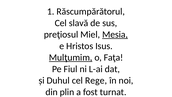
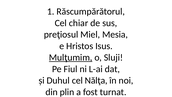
slavă: slavă -> chiar
Mesia underline: present -> none
Faţa: Faţa -> Sluji
Rege: Rege -> Nălţa
